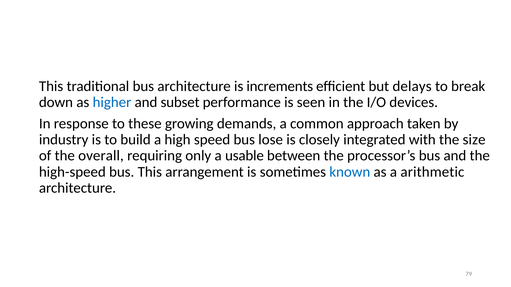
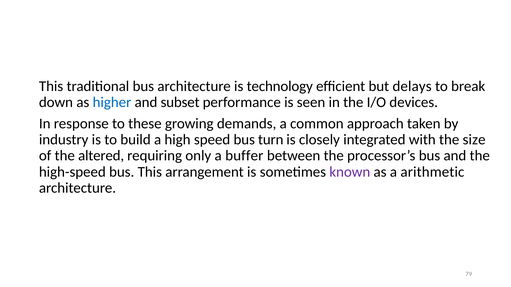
increments: increments -> technology
lose: lose -> turn
overall: overall -> altered
usable: usable -> buffer
known colour: blue -> purple
